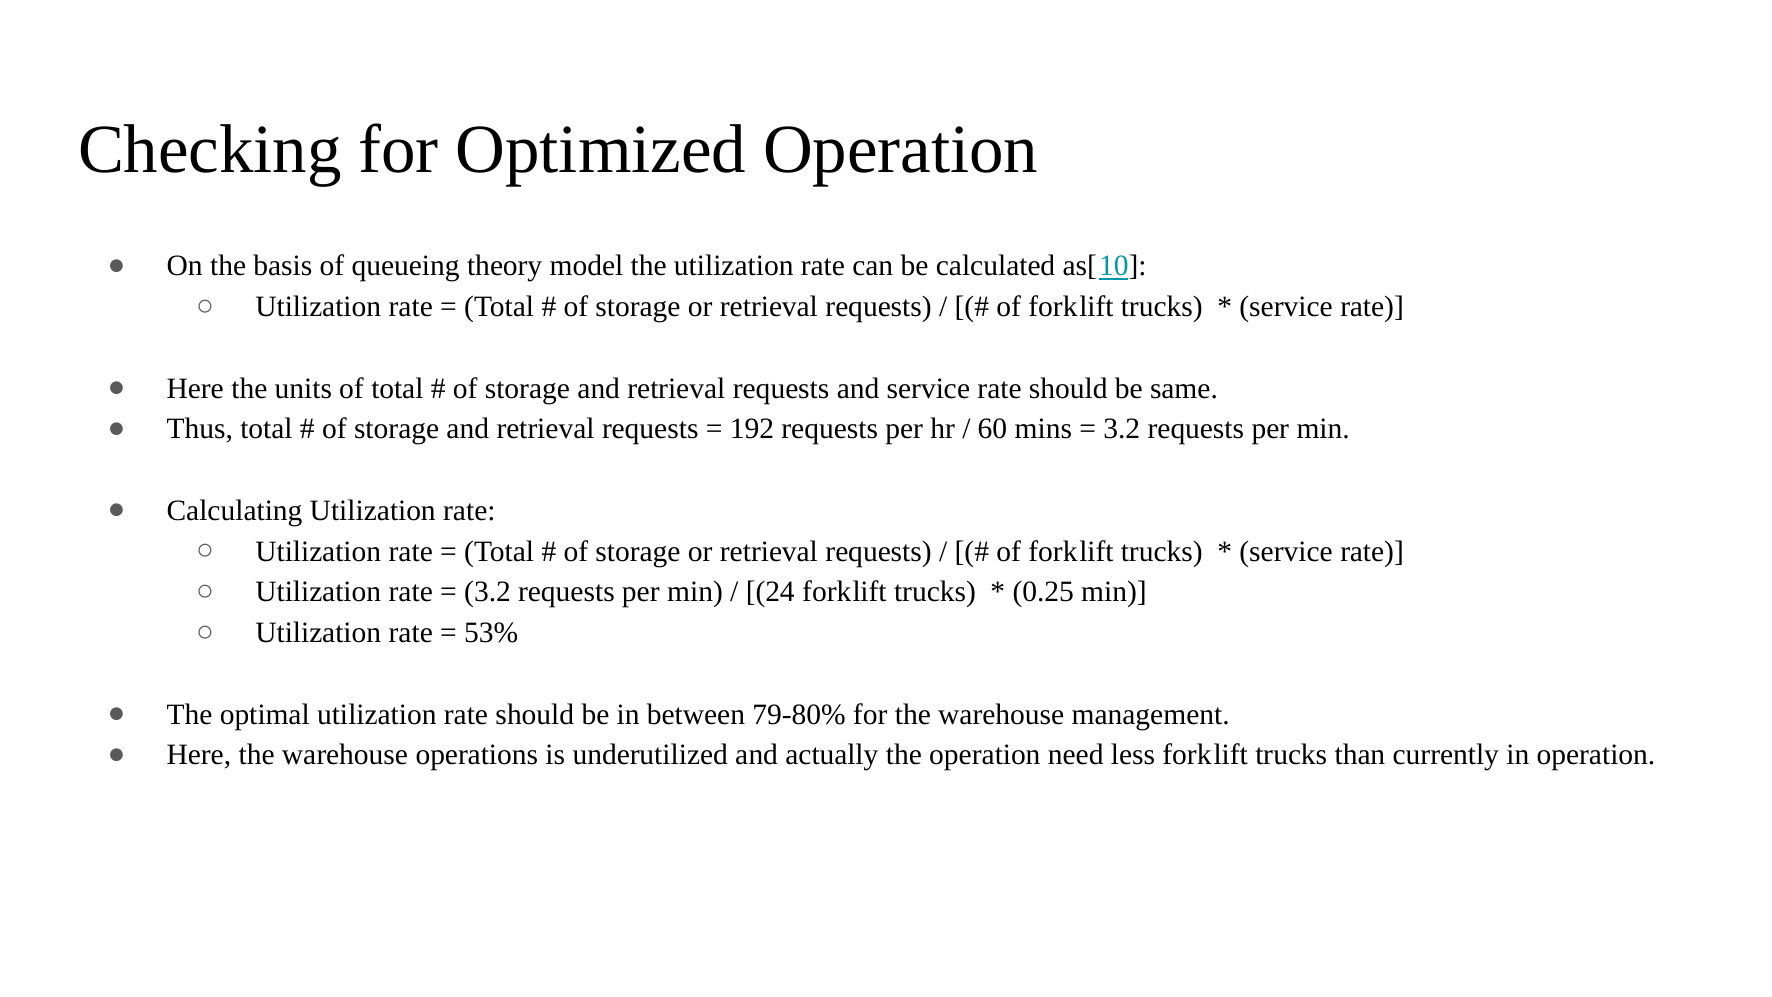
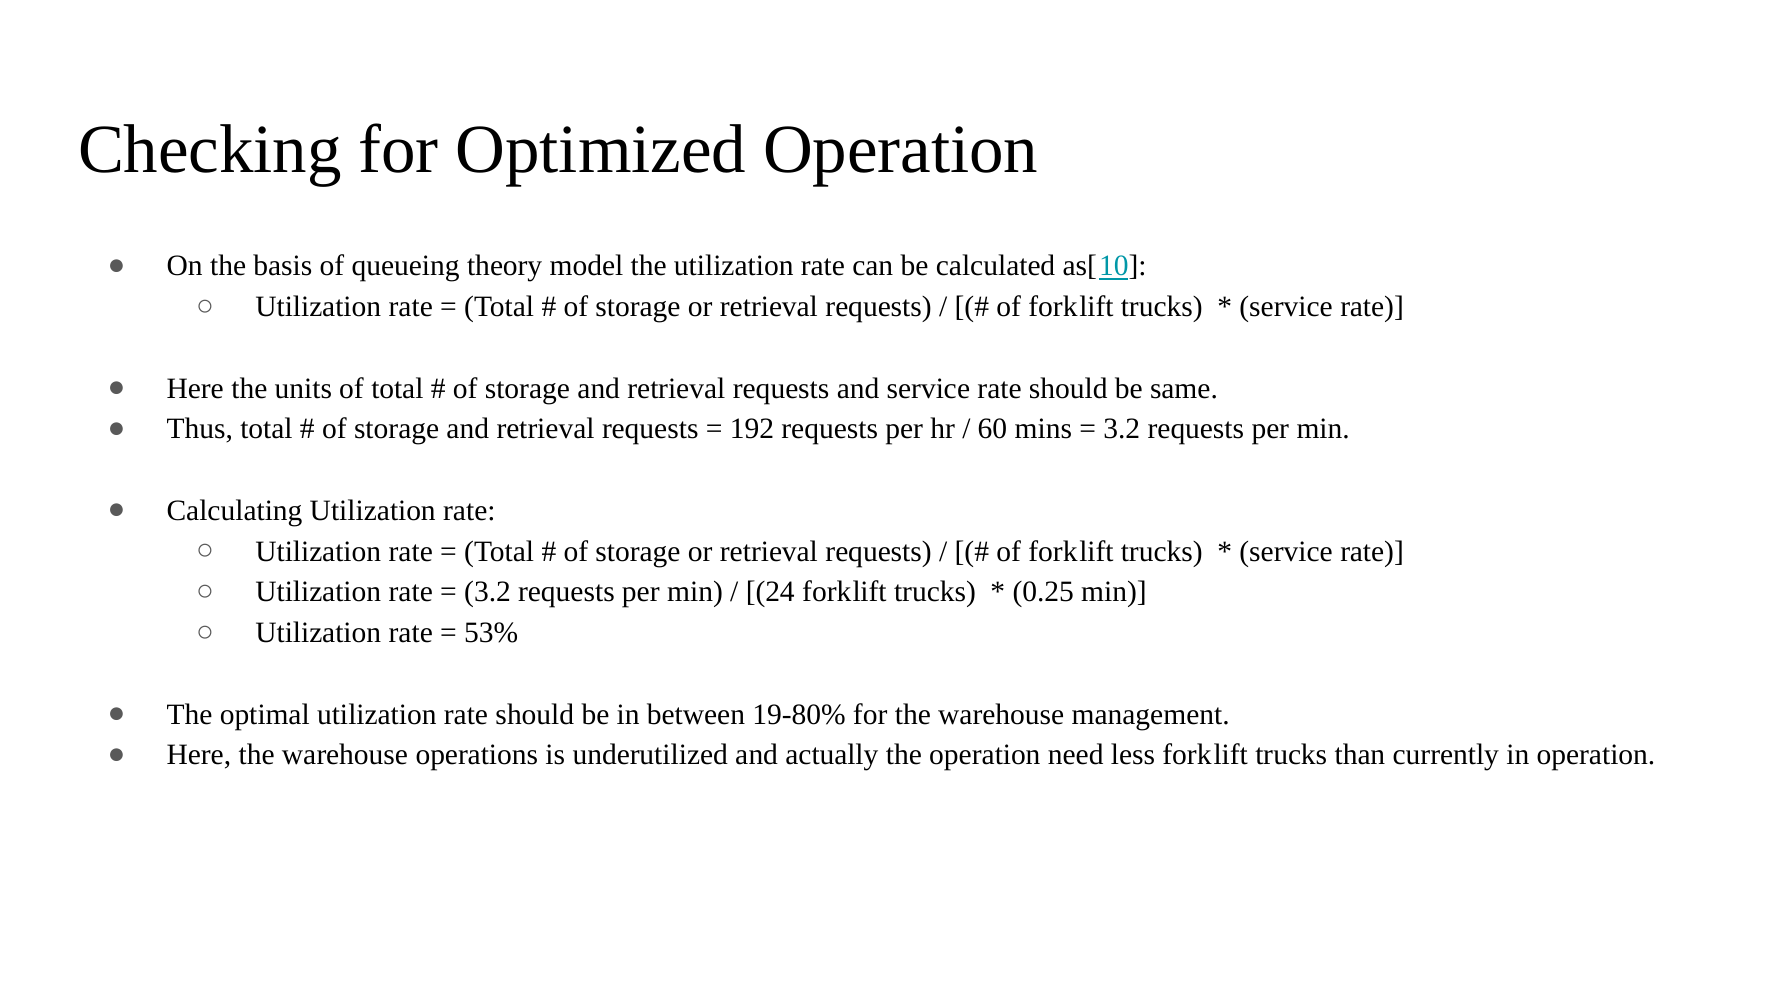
79-80%: 79-80% -> 19-80%
